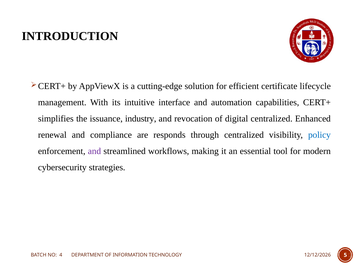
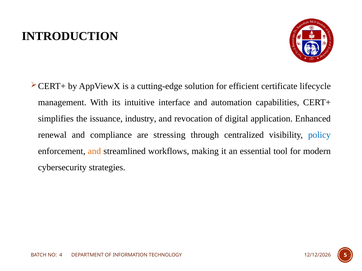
digital centralized: centralized -> application
responds: responds -> stressing
and at (94, 152) colour: purple -> orange
